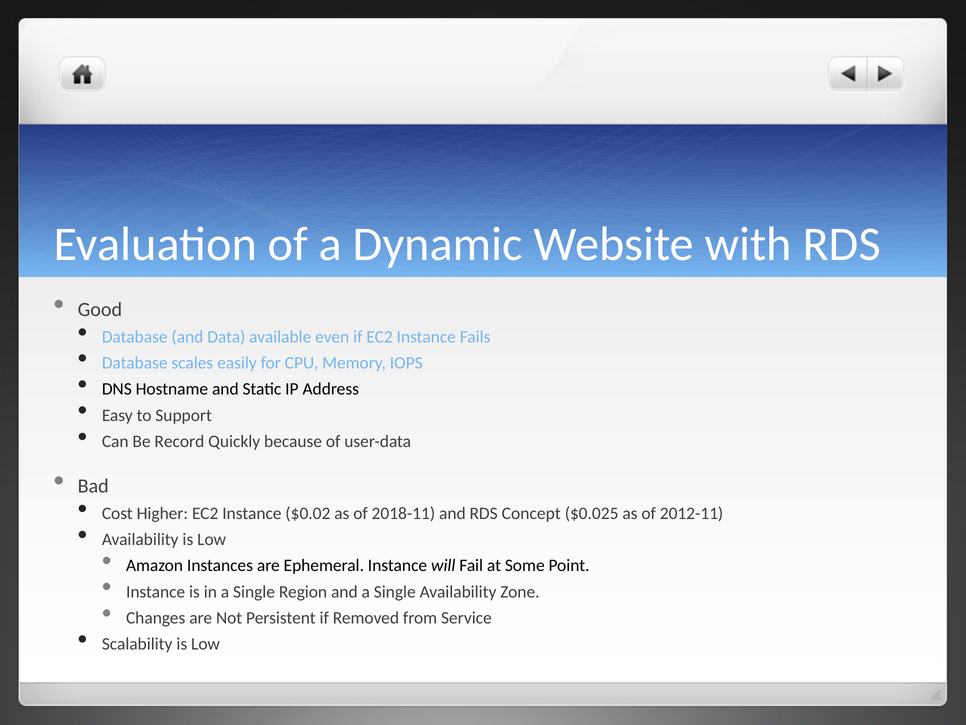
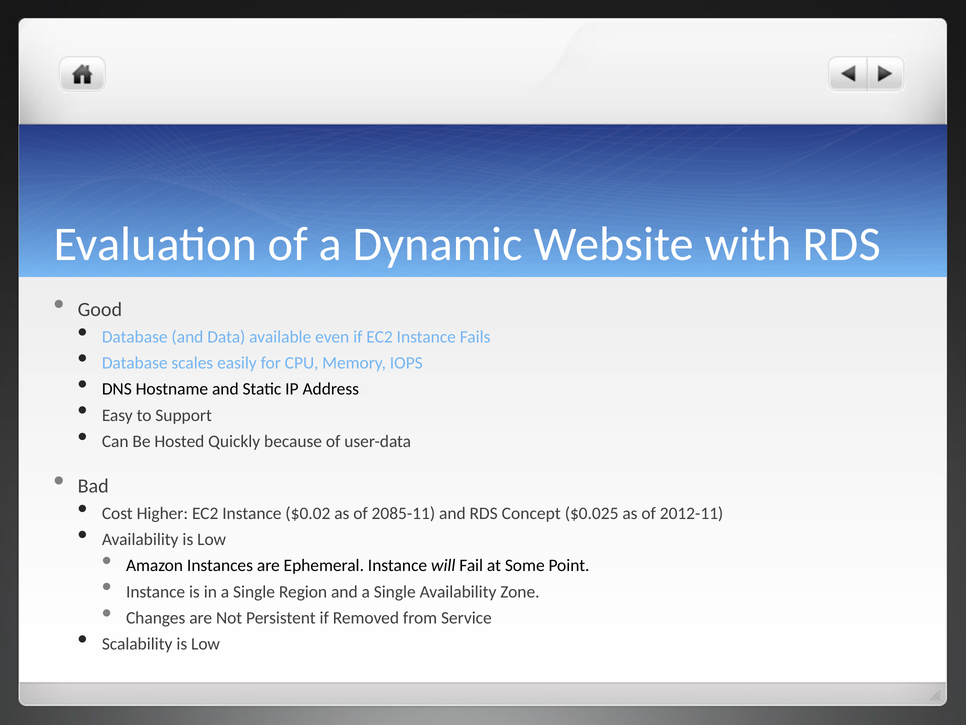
Record: Record -> Hosted
2018-11: 2018-11 -> 2085-11
